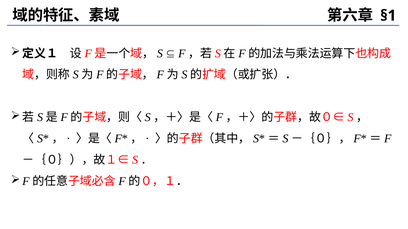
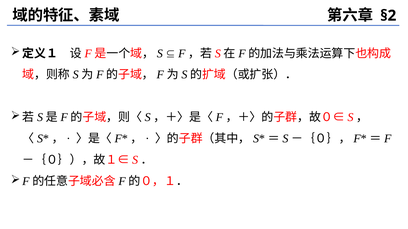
§1: §1 -> §2
